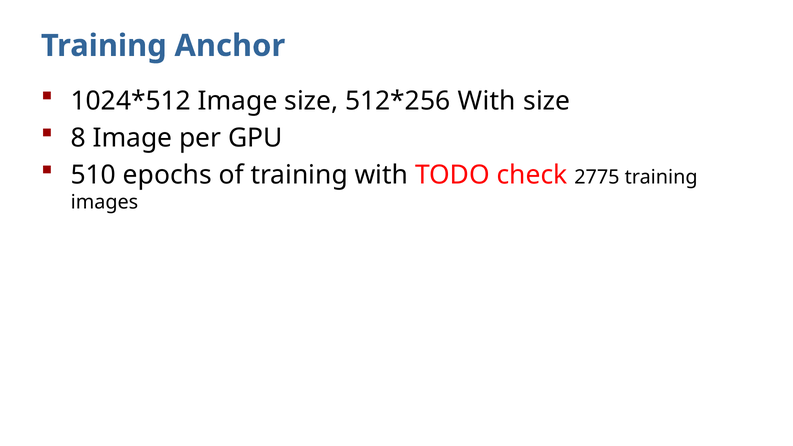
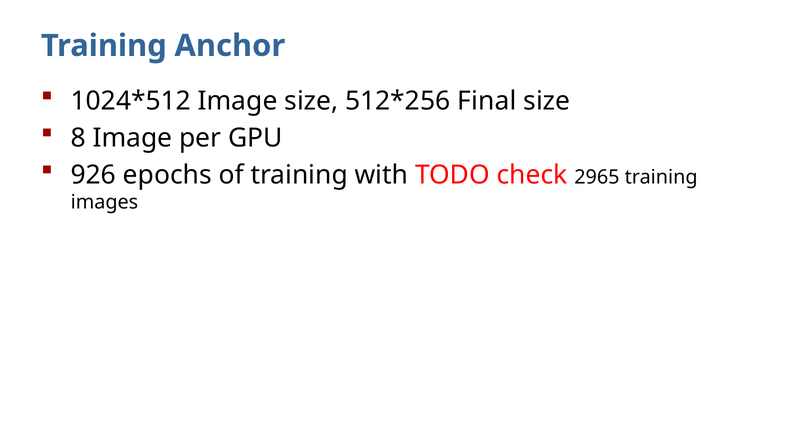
With at (487, 101): With -> Final
510: 510 -> 926
2775: 2775 -> 2965
